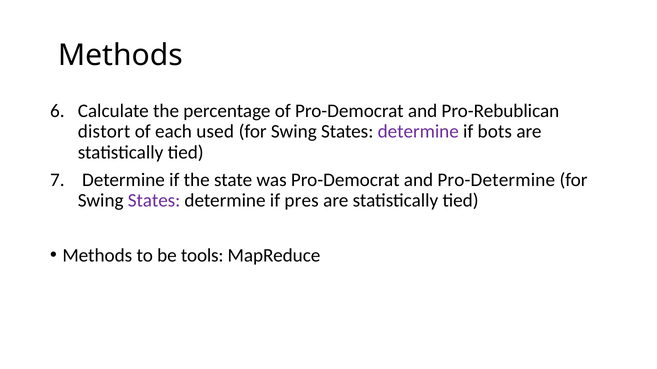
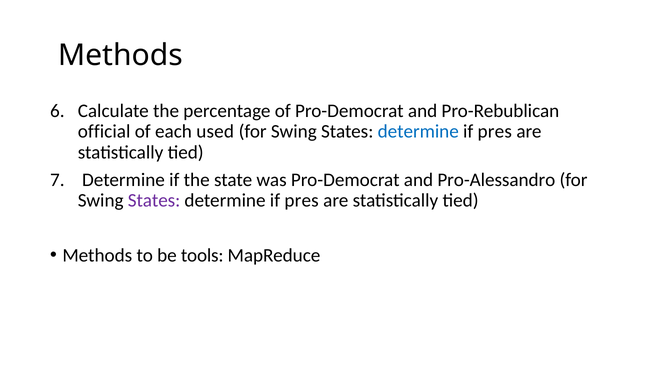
distort: distort -> official
determine at (418, 132) colour: purple -> blue
bots at (495, 132): bots -> pres
Pro-Determine: Pro-Determine -> Pro-Alessandro
